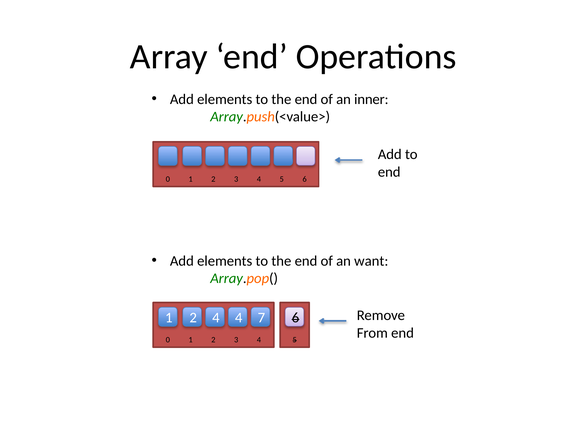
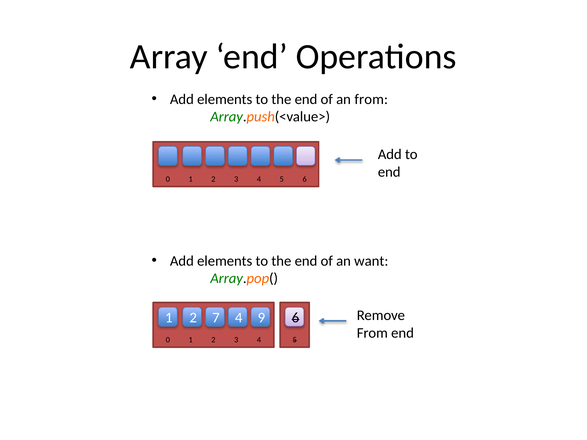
an inner: inner -> from
2 4: 4 -> 7
7: 7 -> 9
